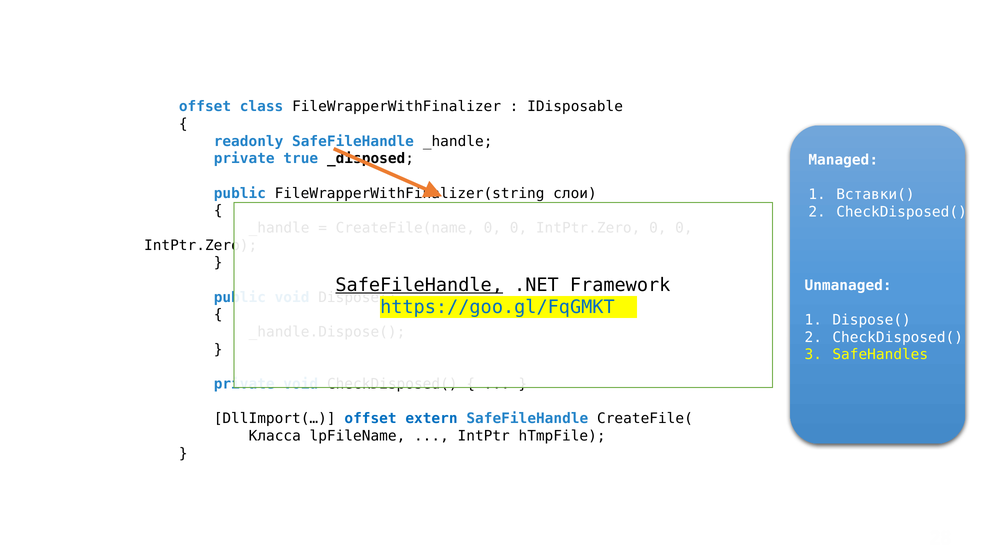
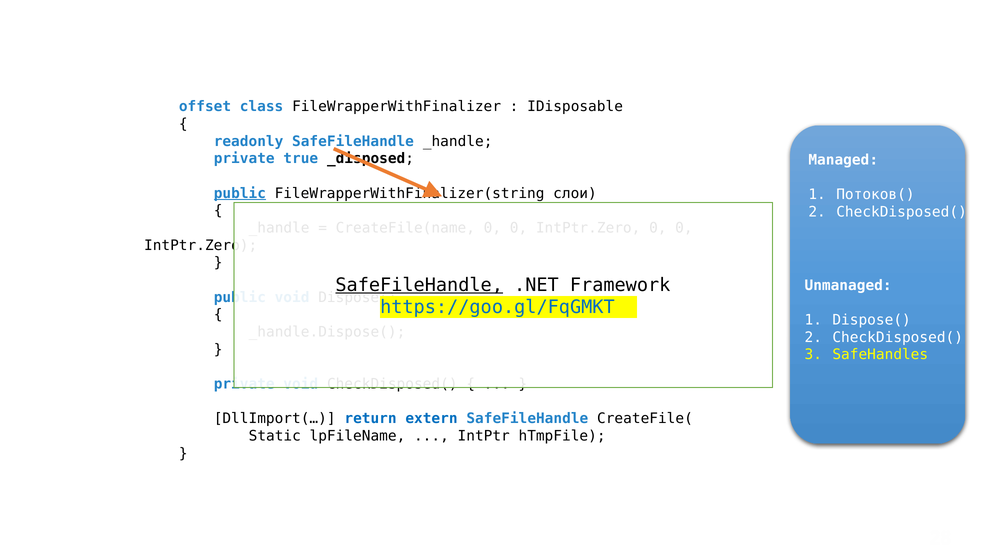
public at (240, 193) underline: none -> present
Вставки(: Вставки( -> Потоков(
DllImport(… offset: offset -> return
Класса: Класса -> Static
